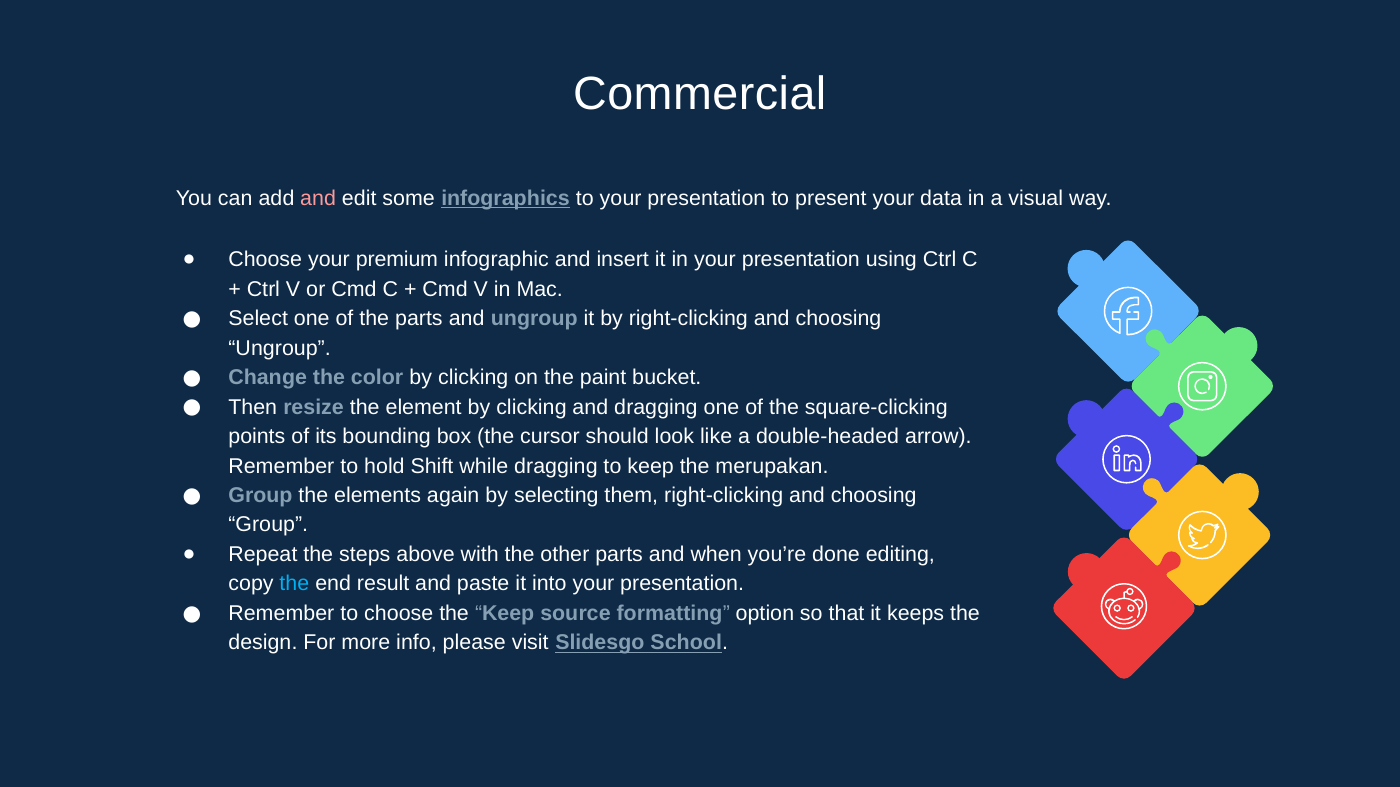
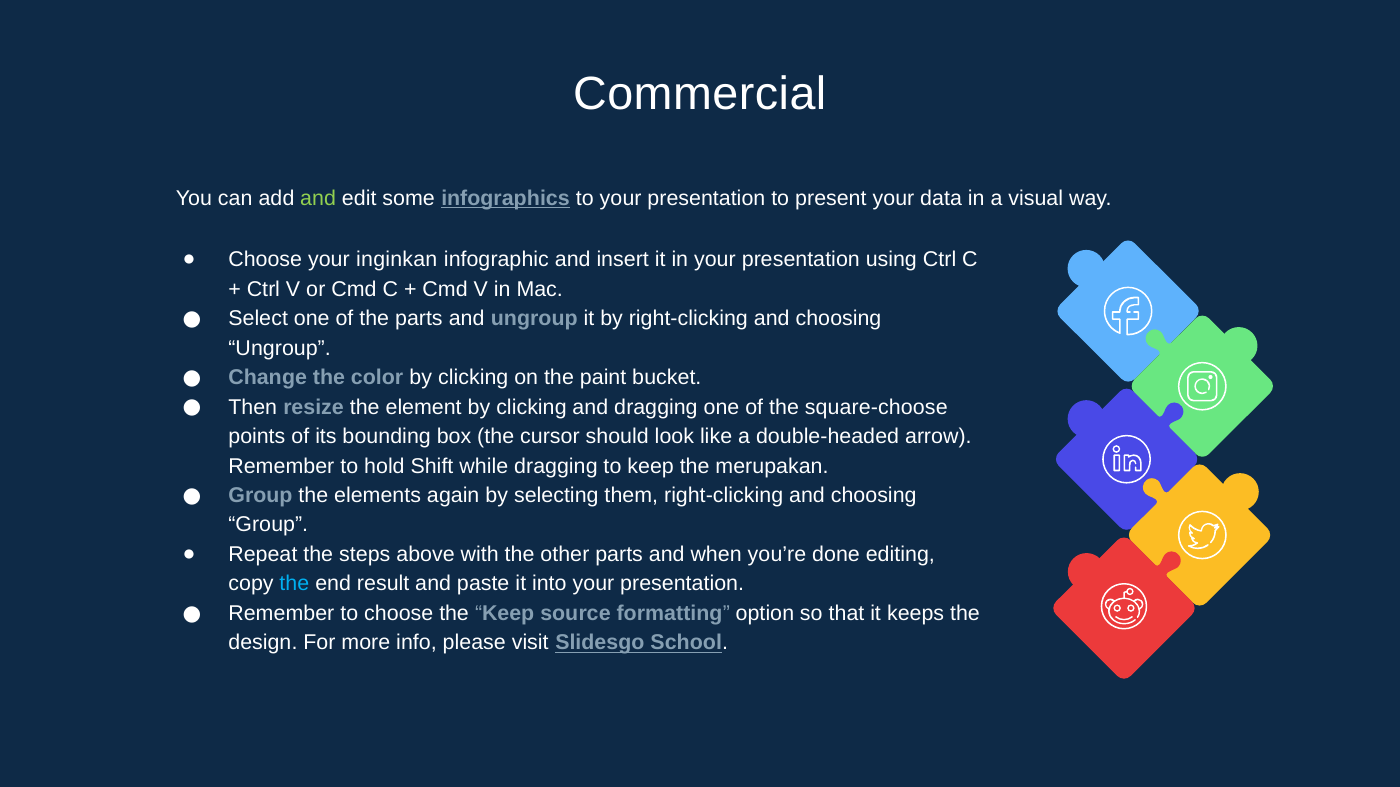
and at (318, 198) colour: pink -> light green
premium: premium -> inginkan
square-clicking: square-clicking -> square-choose
